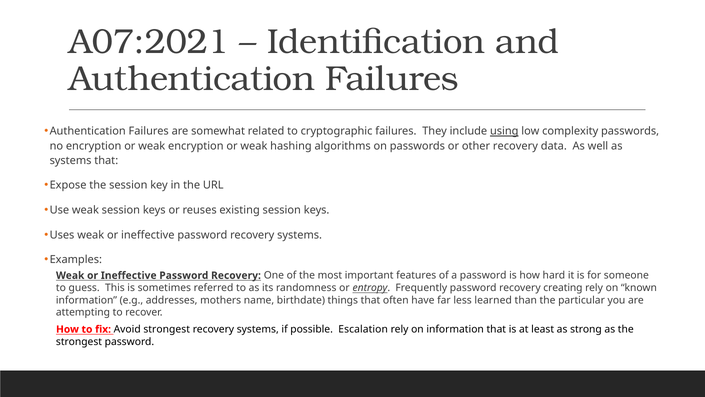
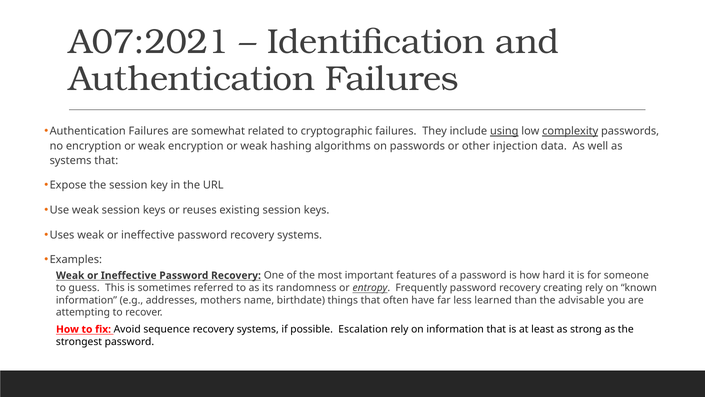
complexity underline: none -> present
other recovery: recovery -> injection
particular: particular -> advisable
Avoid strongest: strongest -> sequence
